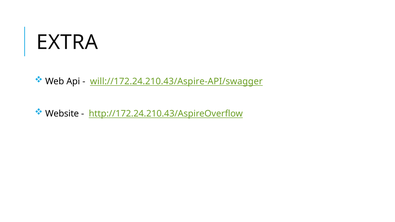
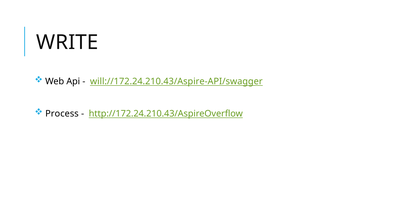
EXTRA: EXTRA -> WRITE
Website: Website -> Process
